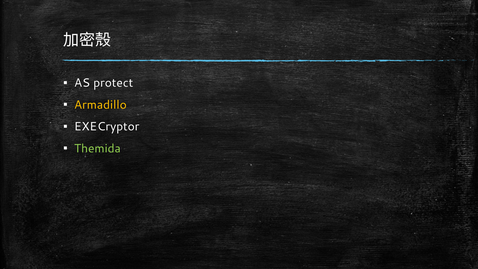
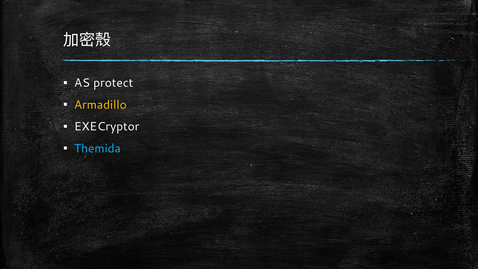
Themida colour: light green -> light blue
